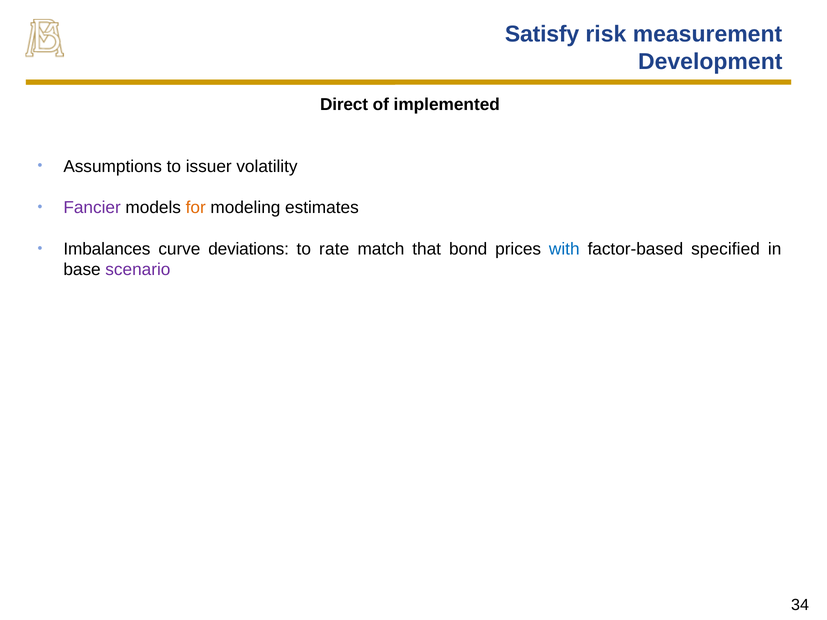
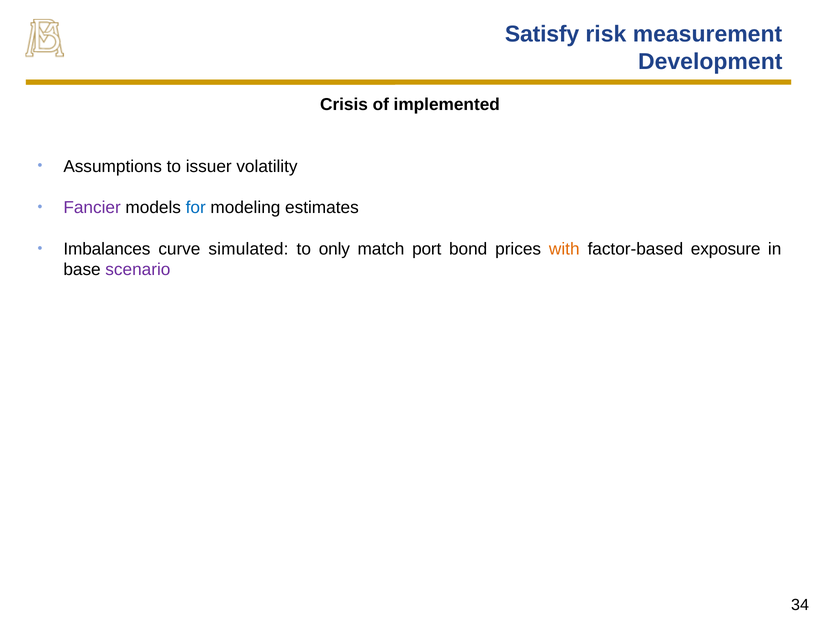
Direct: Direct -> Crisis
for colour: orange -> blue
deviations: deviations -> simulated
rate: rate -> only
that: that -> port
with colour: blue -> orange
specified: specified -> exposure
